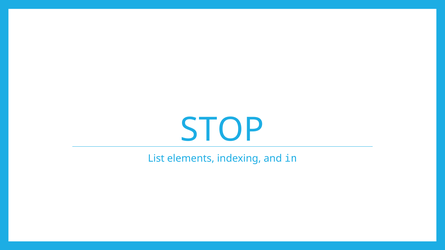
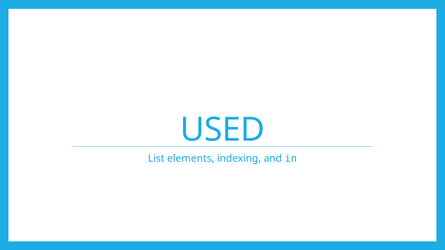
STOP: STOP -> USED
